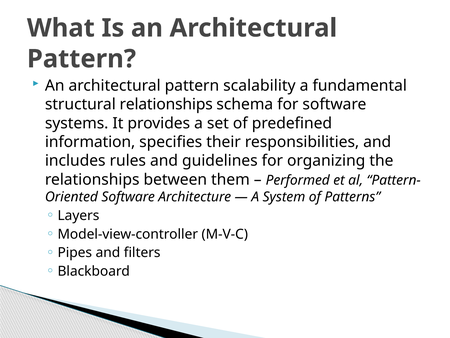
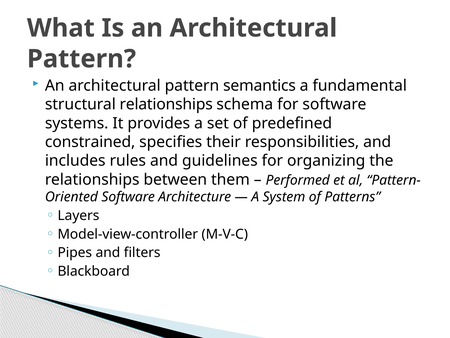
scalability: scalability -> semantics
information: information -> constrained
